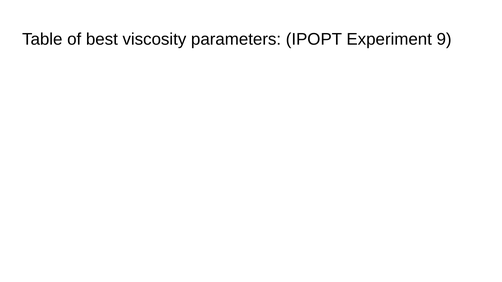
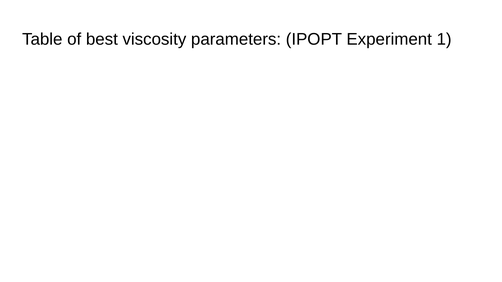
9: 9 -> 1
